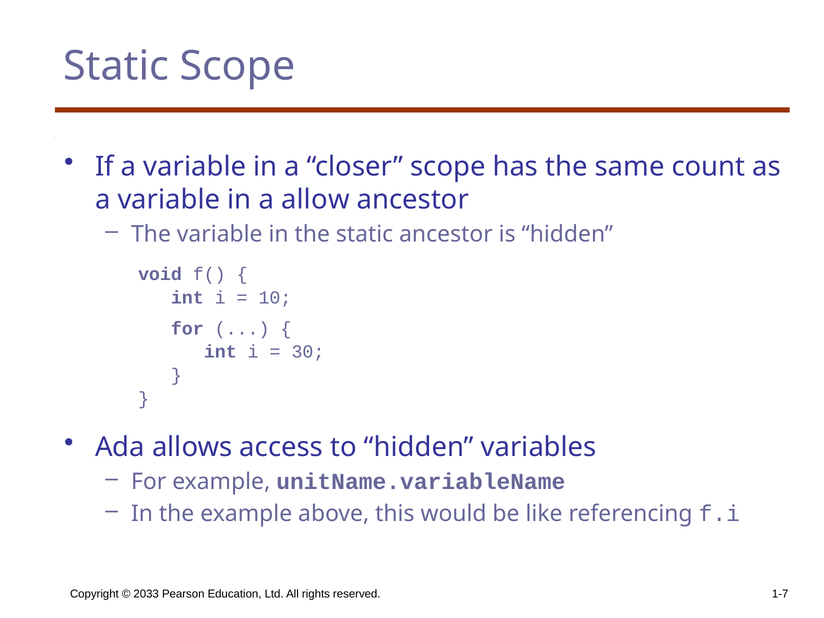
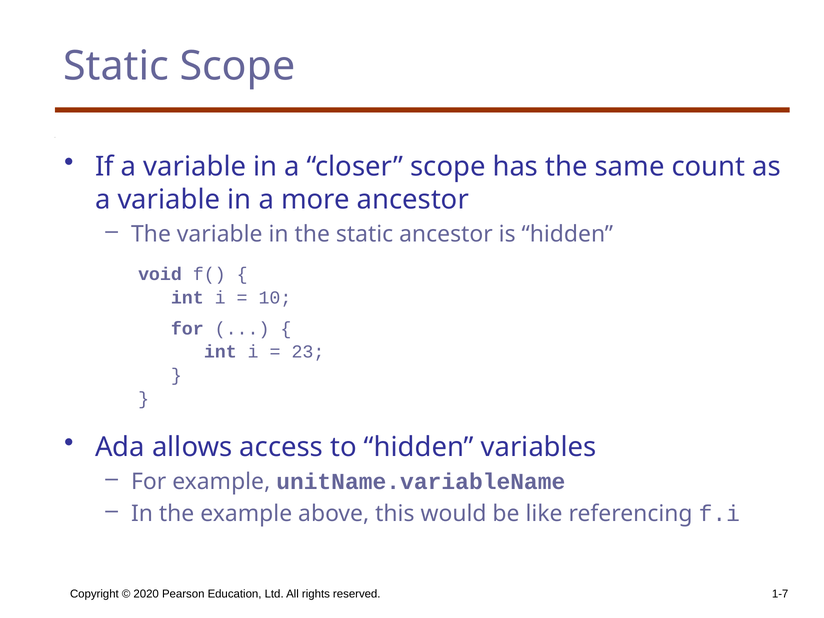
allow: allow -> more
30: 30 -> 23
2033: 2033 -> 2020
